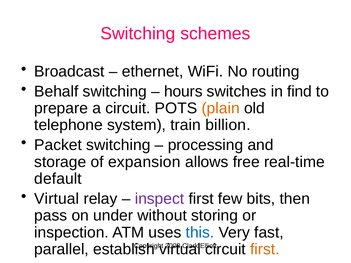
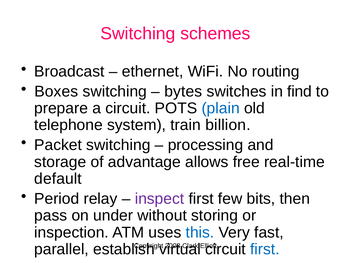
Behalf: Behalf -> Boxes
hours: hours -> bytes
plain colour: orange -> blue
expansion: expansion -> advantage
Virtual at (57, 199): Virtual -> Period
first at (265, 249) colour: orange -> blue
